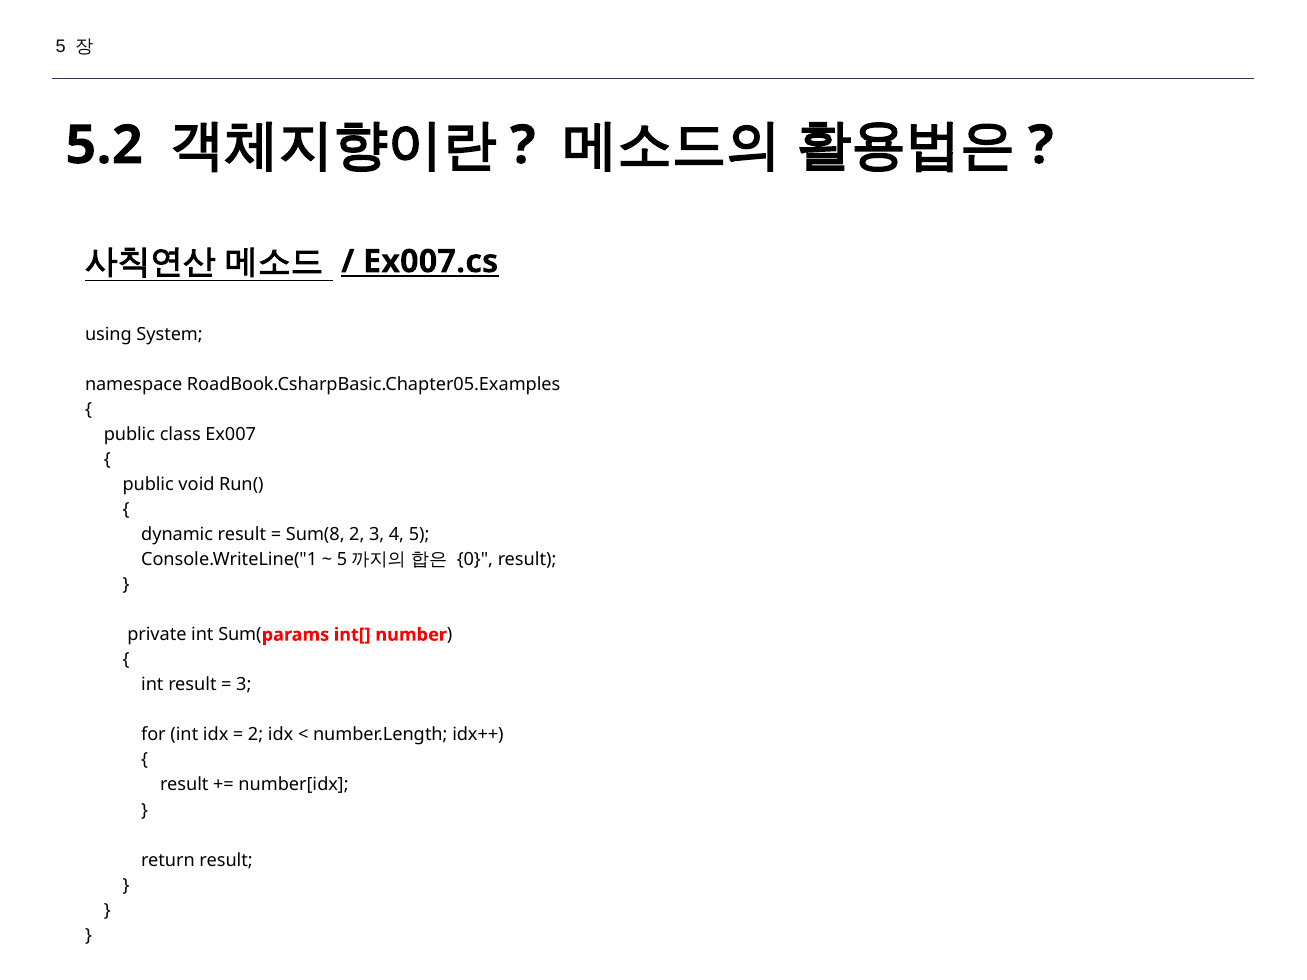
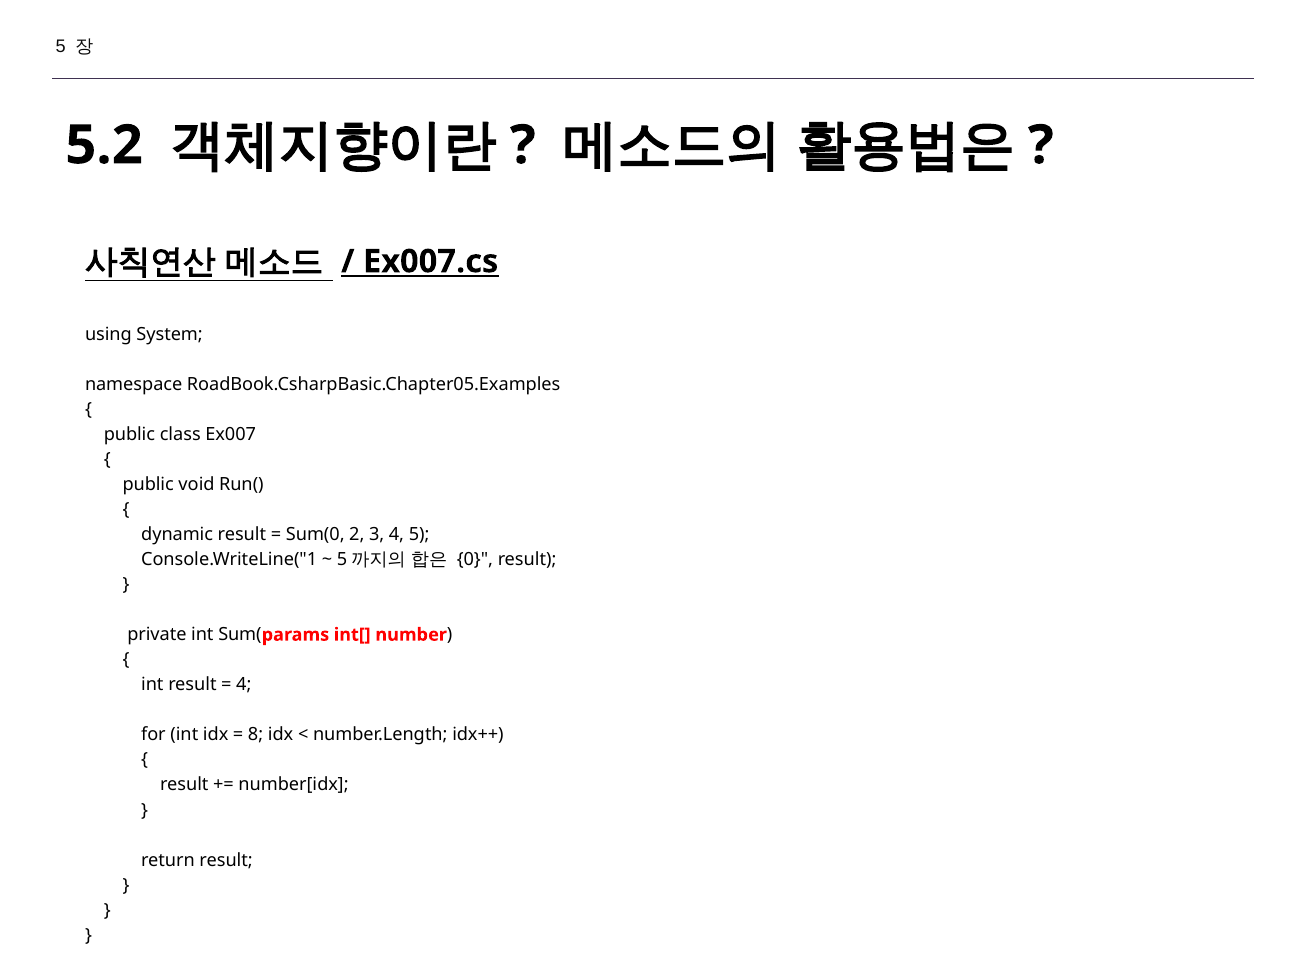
Sum(8: Sum(8 -> Sum(0
3 at (244, 685): 3 -> 4
2 at (256, 735): 2 -> 8
